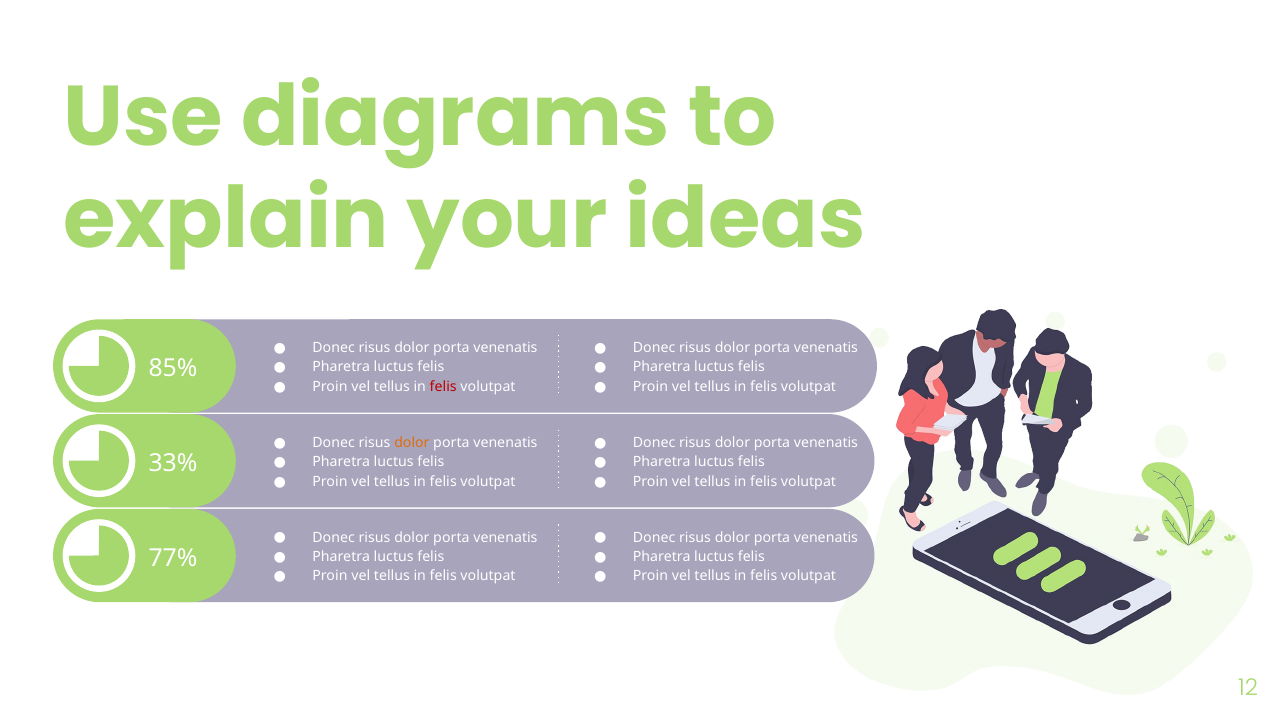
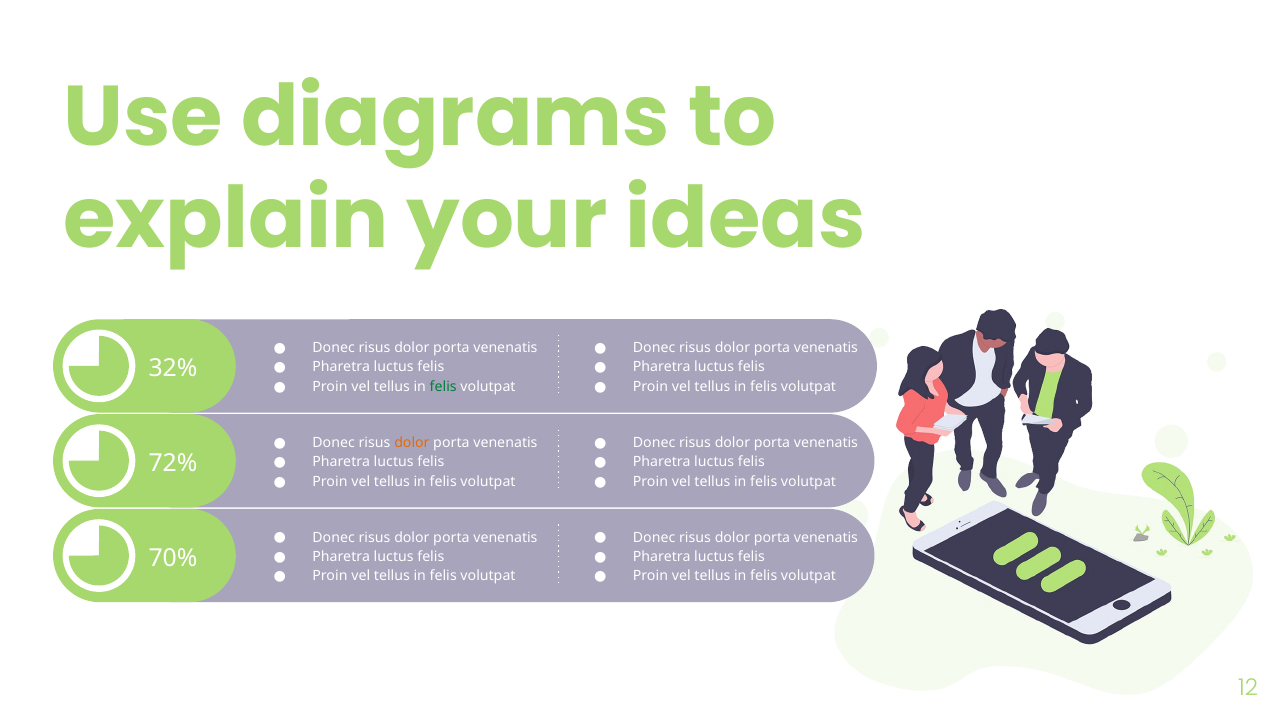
85%: 85% -> 32%
felis at (443, 387) colour: red -> green
33%: 33% -> 72%
77%: 77% -> 70%
